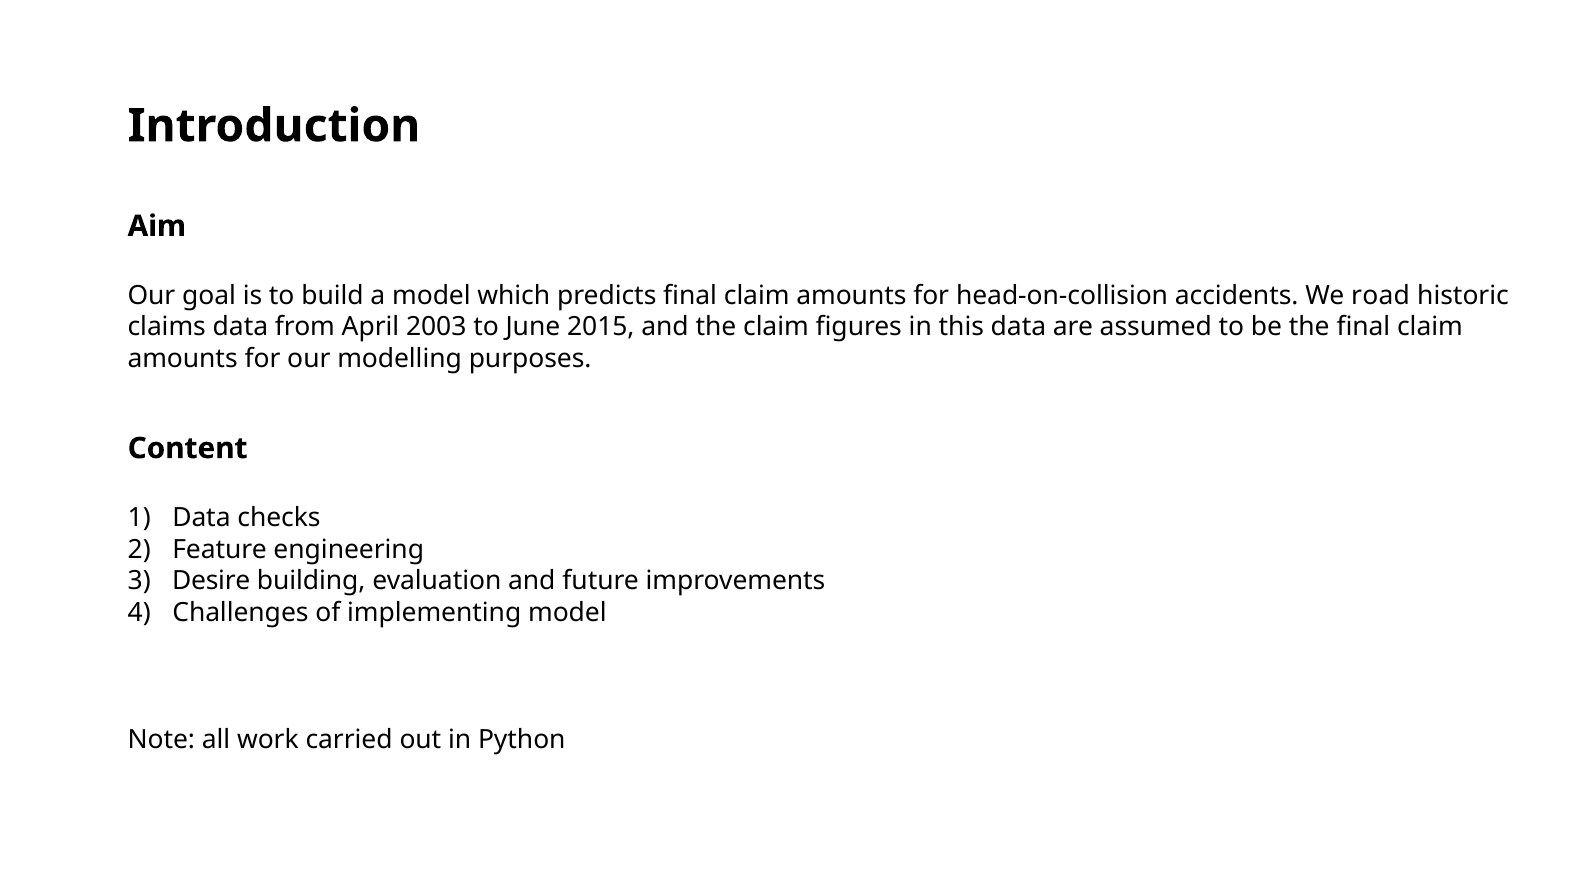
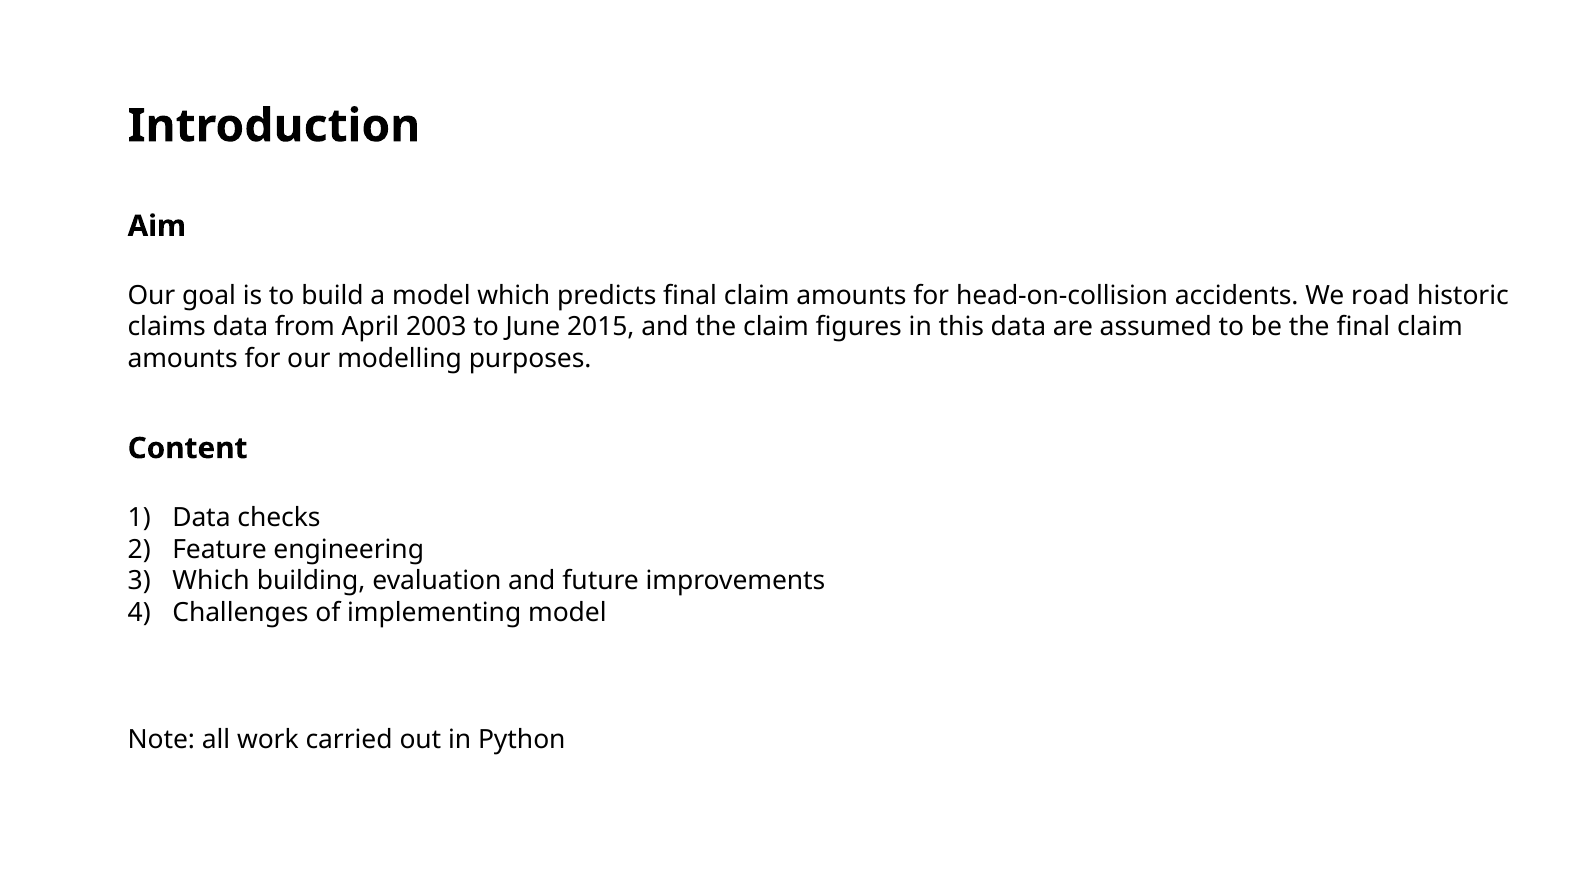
Desire at (211, 581): Desire -> Which
